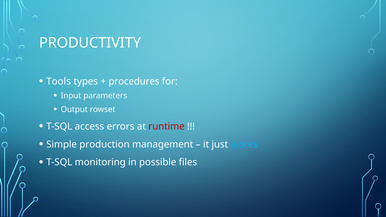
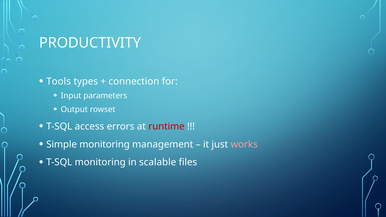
procedures: procedures -> connection
Simple production: production -> monitoring
works colour: light blue -> pink
possible: possible -> scalable
